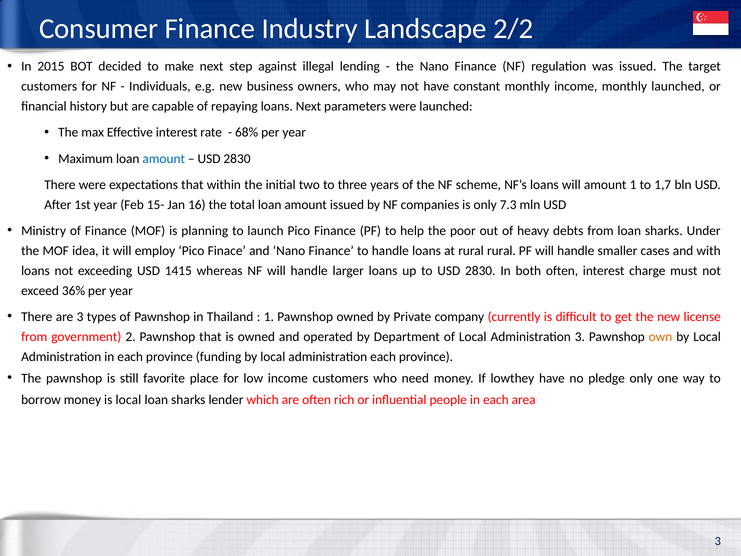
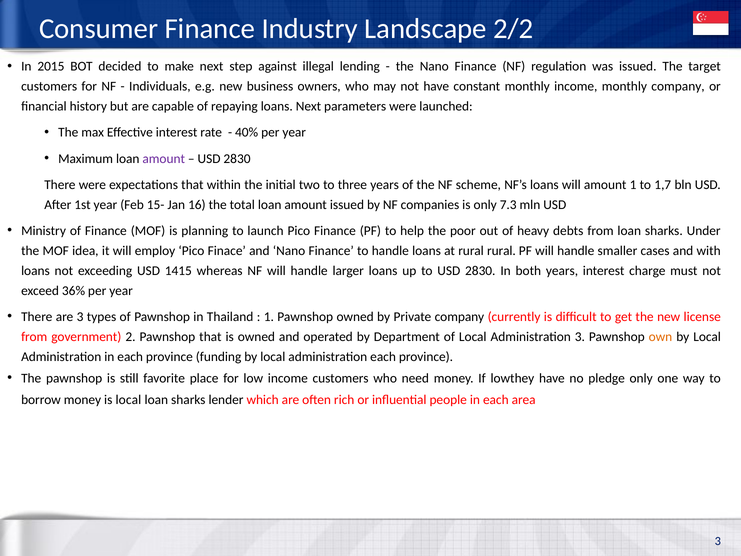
monthly launched: launched -> company
68%: 68% -> 40%
amount at (164, 159) colour: blue -> purple
both often: often -> years
